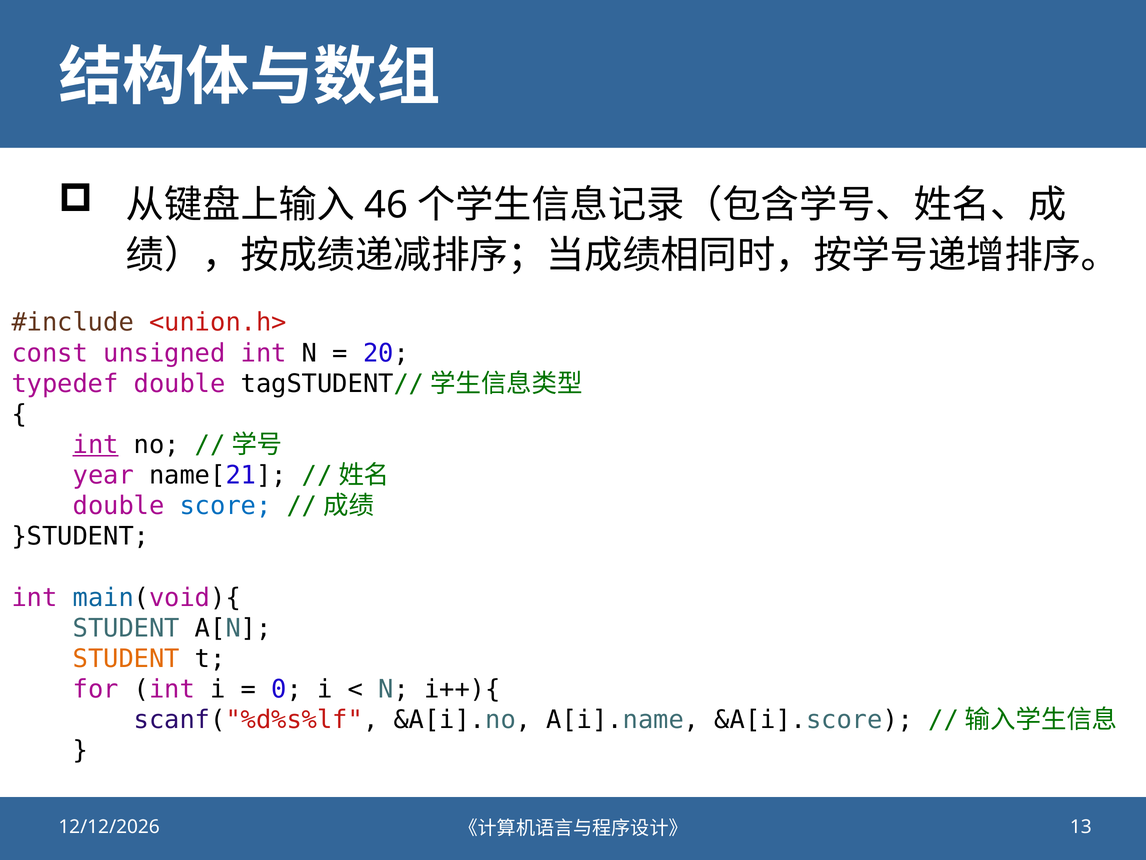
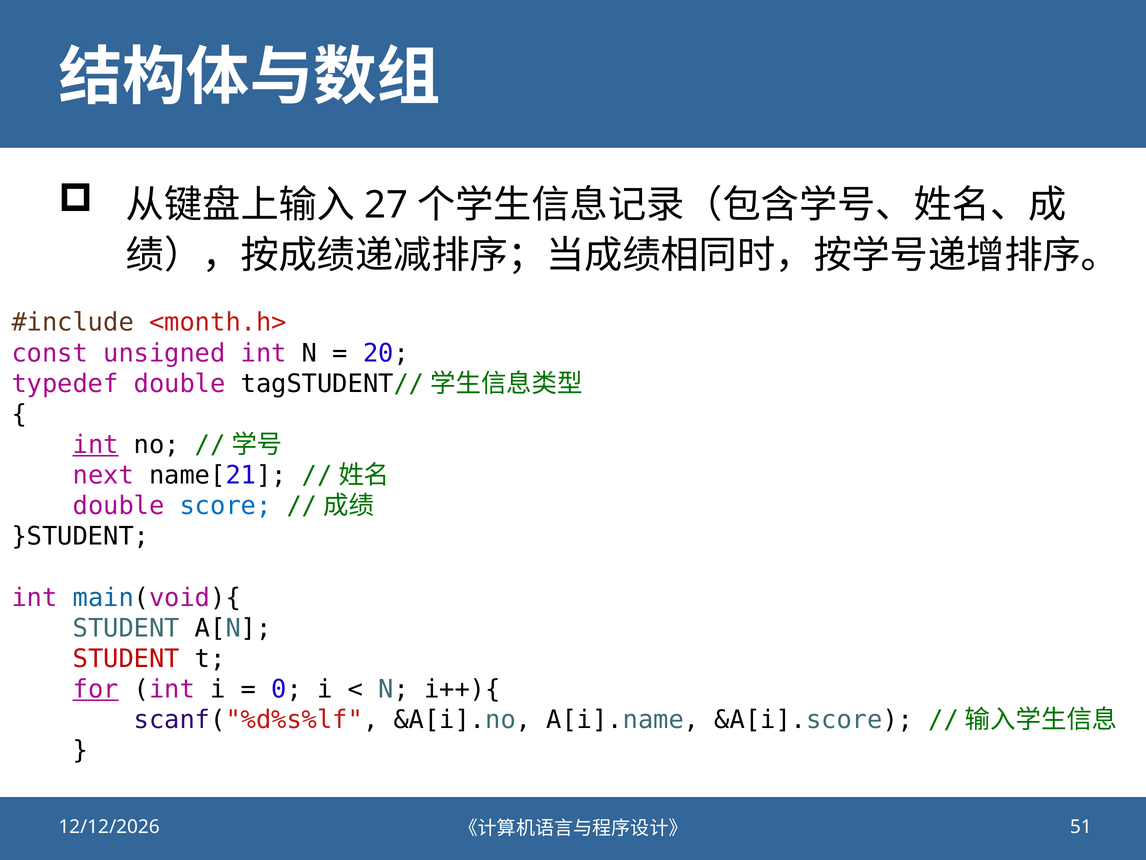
46: 46 -> 27
<union.h>: <union.h> -> <month.h>
year: year -> next
STUDENT at (126, 658) colour: orange -> red
for underline: none -> present
13: 13 -> 51
